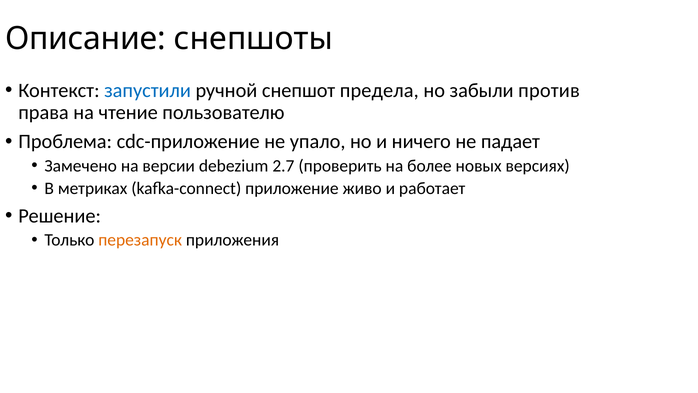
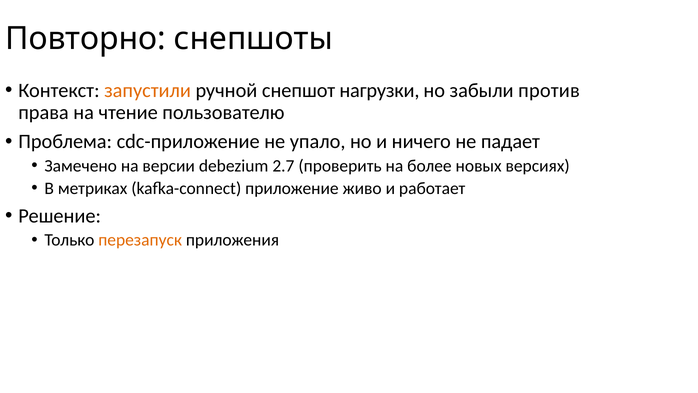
Описание: Описание -> Повторно
запустили colour: blue -> orange
предела: предела -> нагрузки
